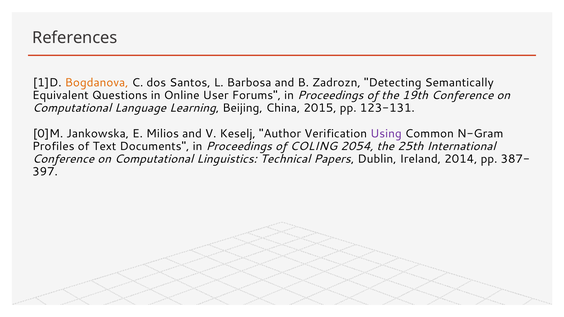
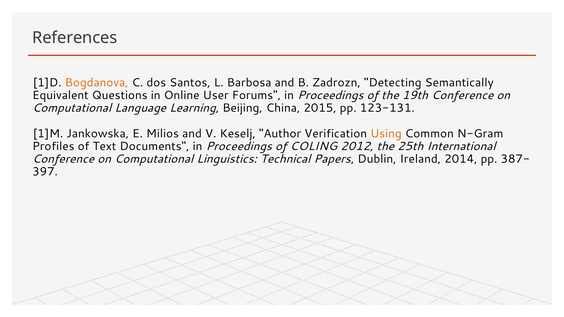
0]M: 0]M -> 1]M
Using colour: purple -> orange
2054: 2054 -> 2012
